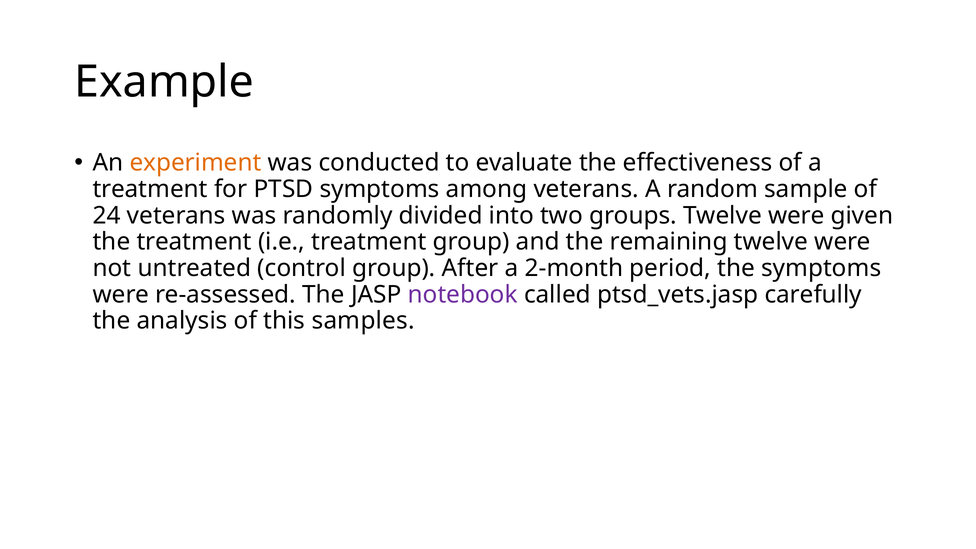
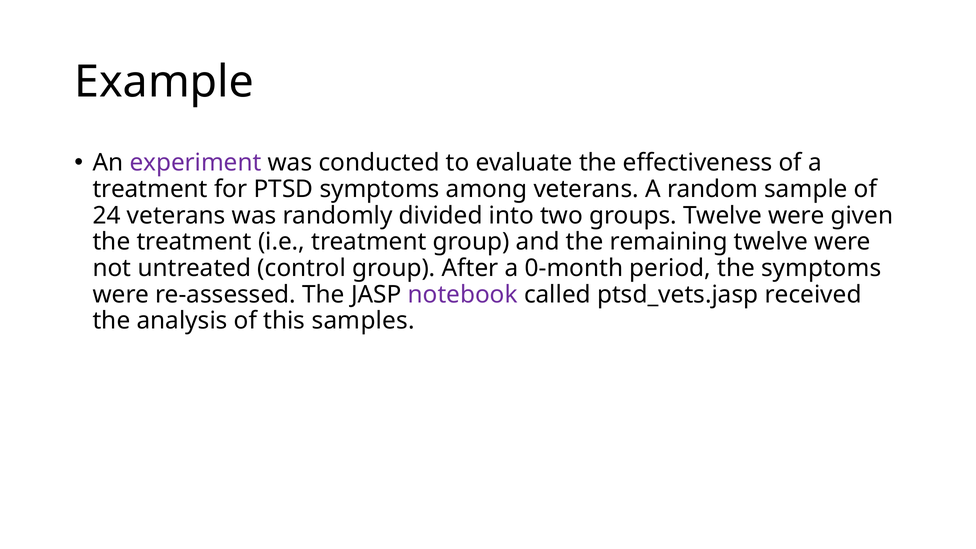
experiment colour: orange -> purple
2-month: 2-month -> 0-month
carefully: carefully -> received
